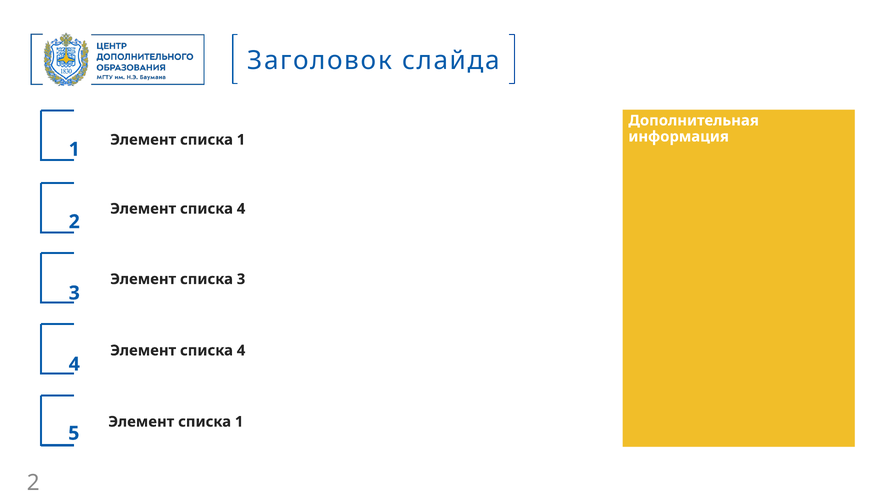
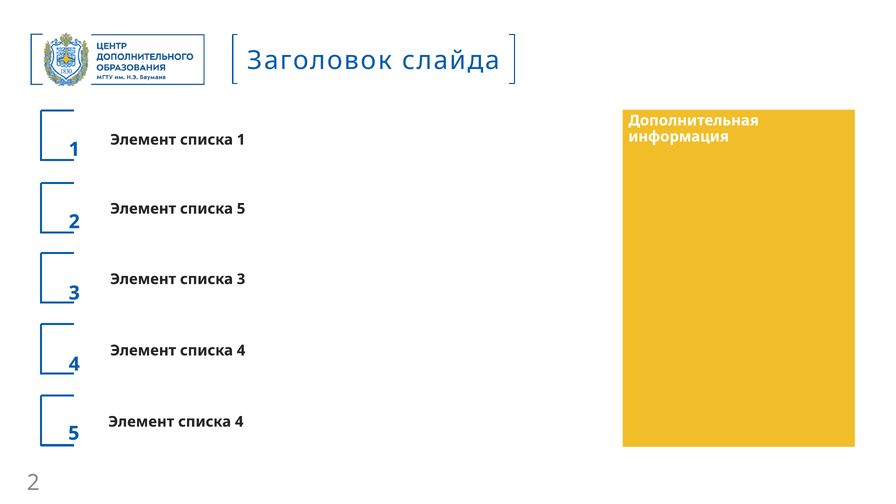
4 at (241, 209): 4 -> 5
1 at (239, 422): 1 -> 4
